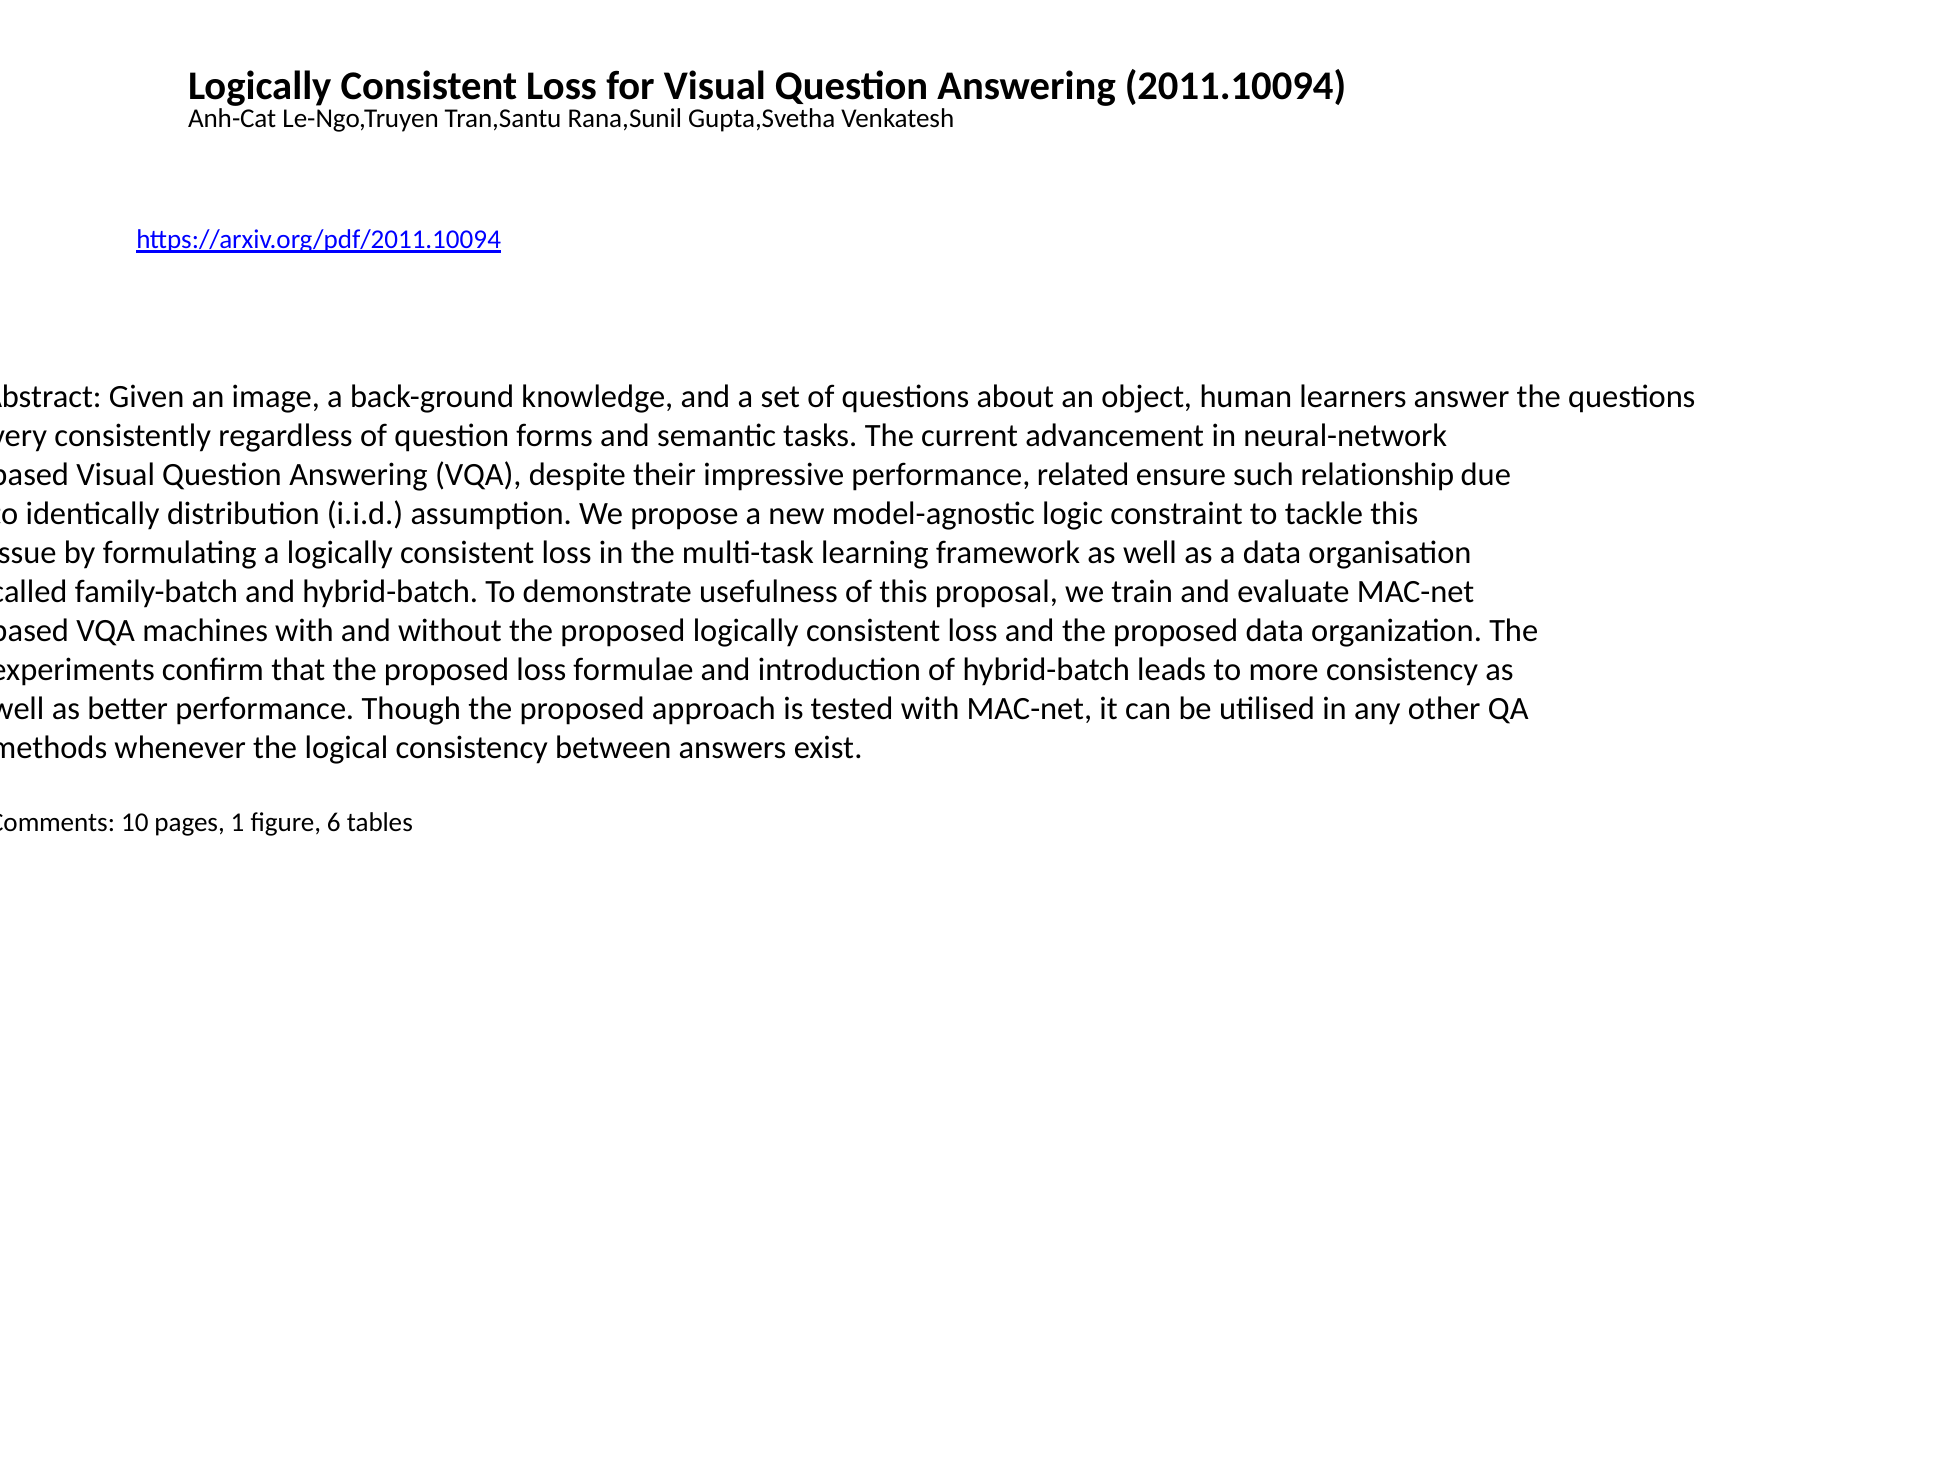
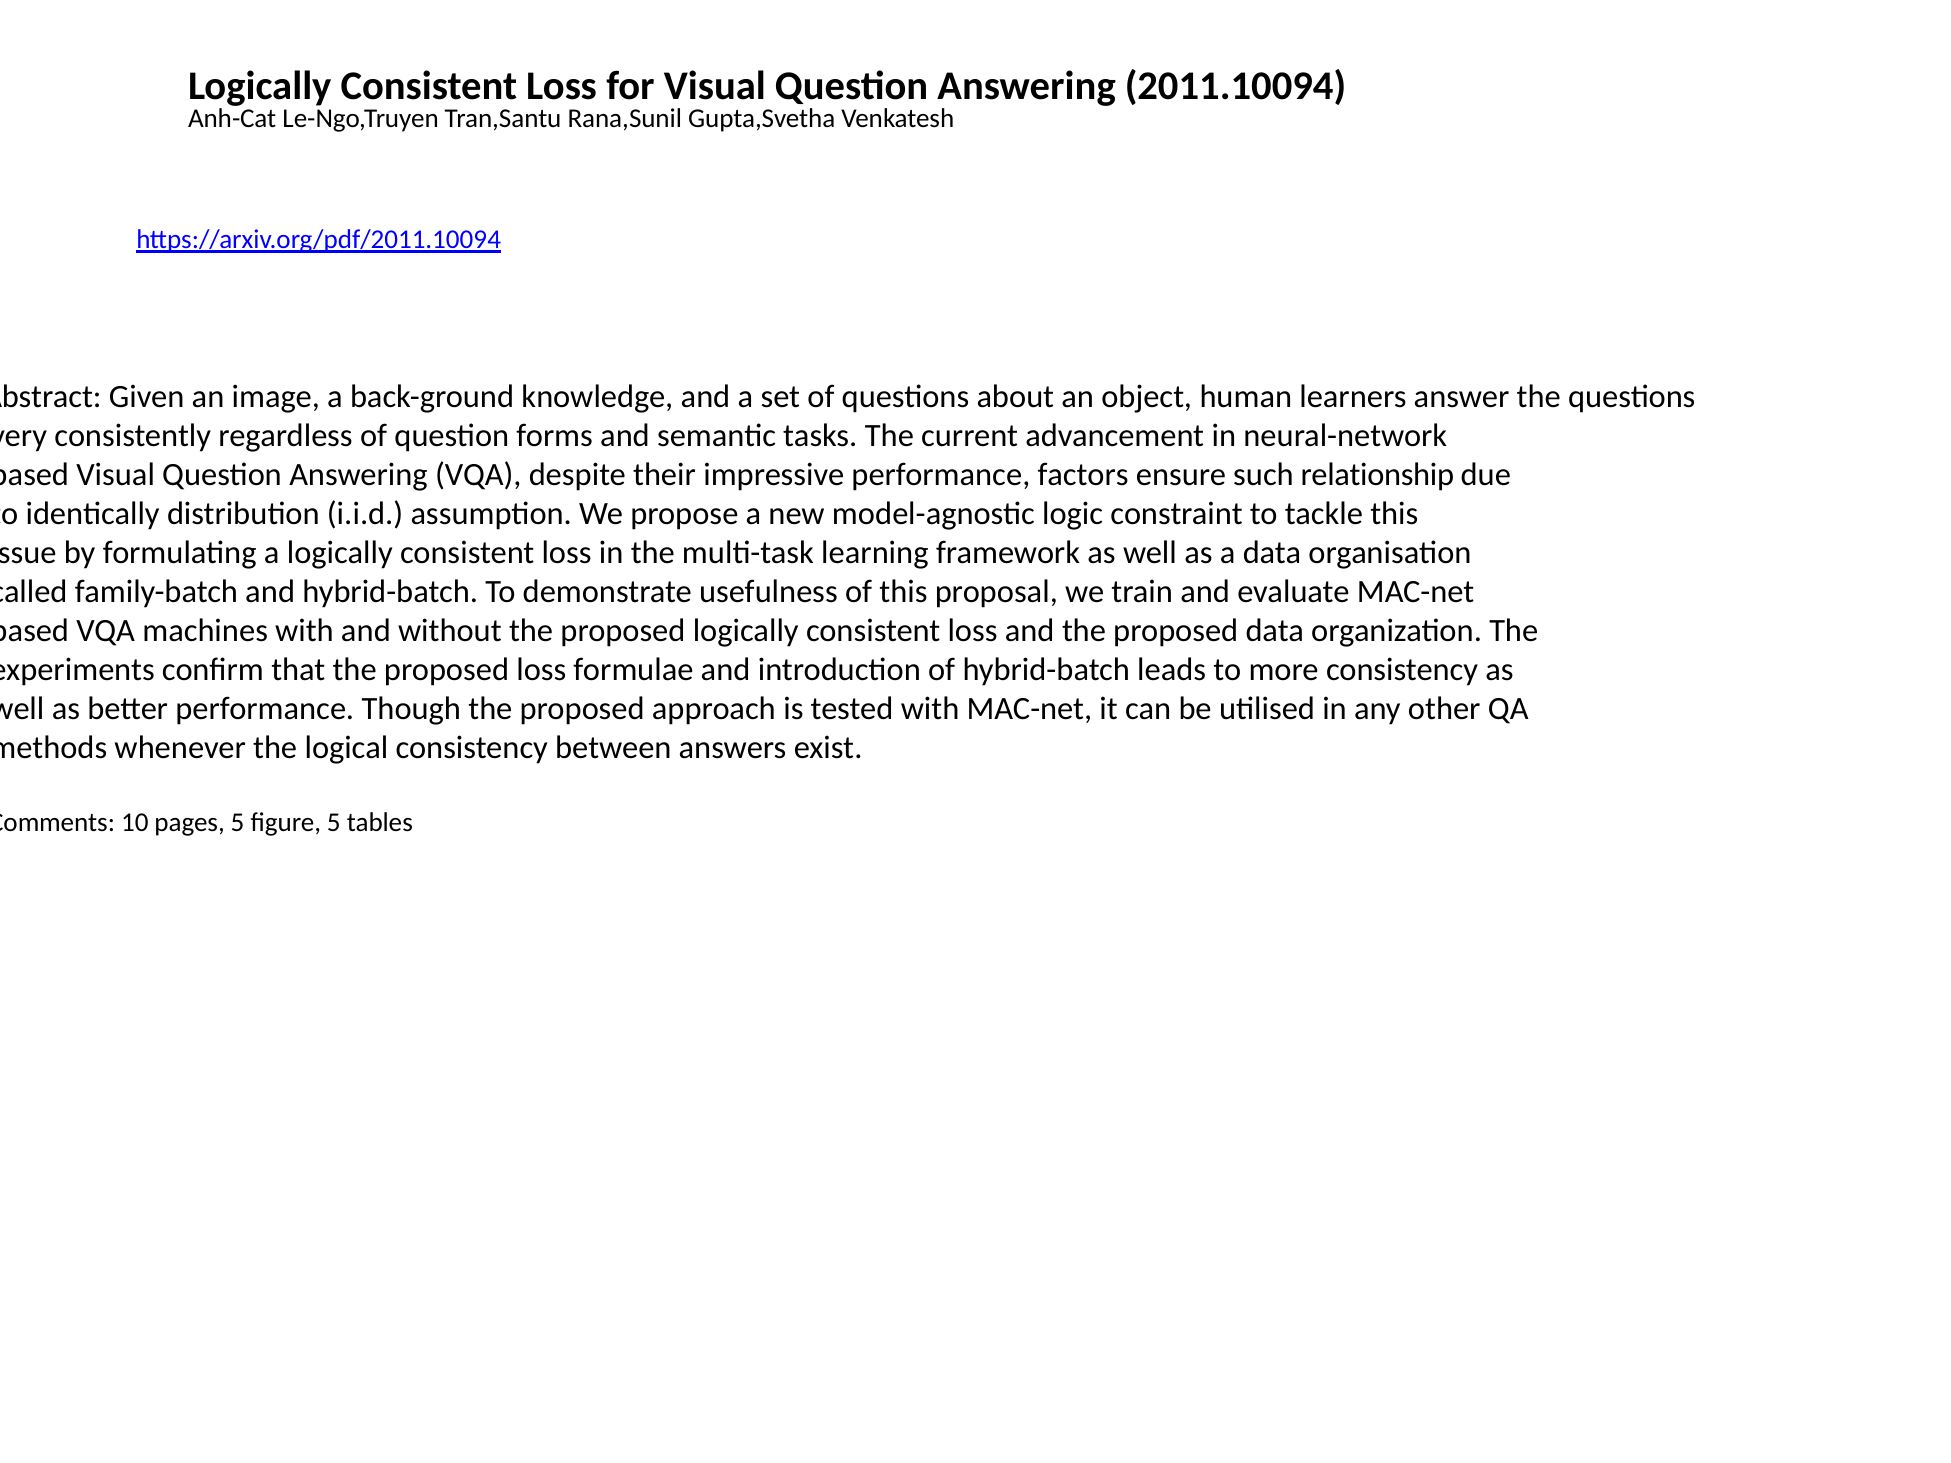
related: related -> factors
pages 1: 1 -> 5
figure 6: 6 -> 5
